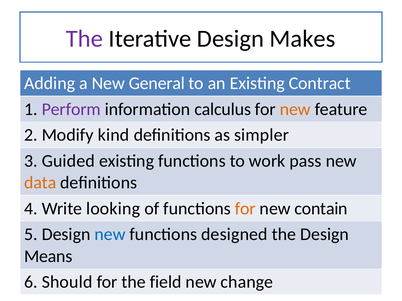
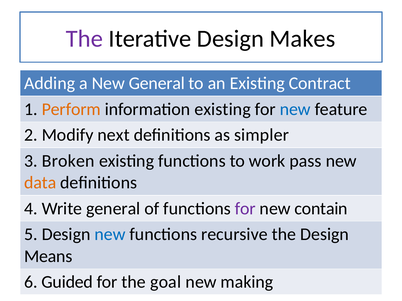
Perform colour: purple -> orange
information calculus: calculus -> existing
new at (295, 109) colour: orange -> blue
kind: kind -> next
Guided: Guided -> Broken
Write looking: looking -> general
for at (245, 209) colour: orange -> purple
designed: designed -> recursive
Should: Should -> Guided
field: field -> goal
change: change -> making
